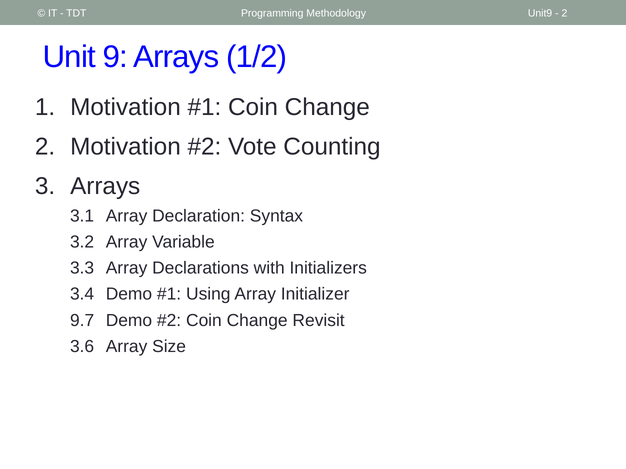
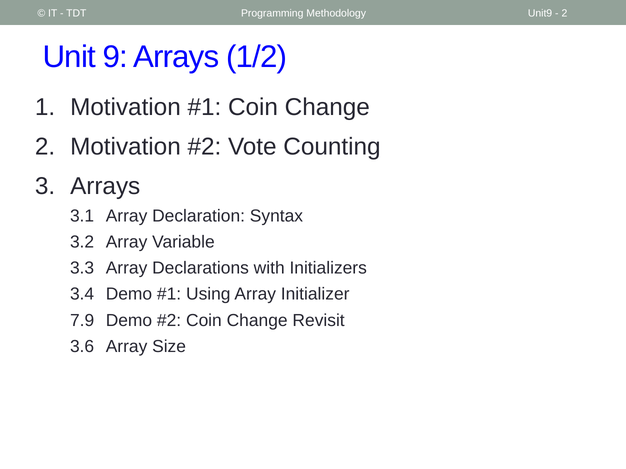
9.7: 9.7 -> 7.9
